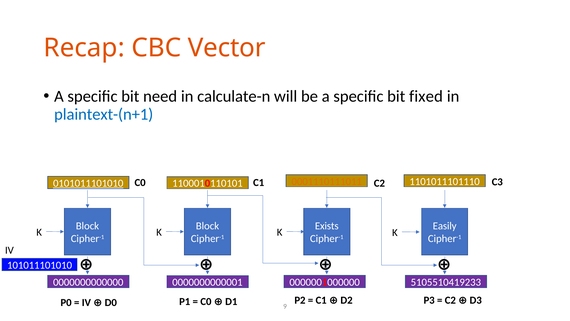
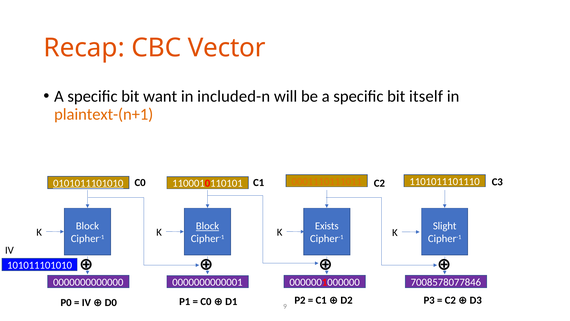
need: need -> want
calculate-n: calculate-n -> included-n
fixed: fixed -> itself
plaintext-(n+1 colour: blue -> orange
Block at (208, 226) underline: none -> present
Easily: Easily -> Slight
5105510419233: 5105510419233 -> 7008578077846
